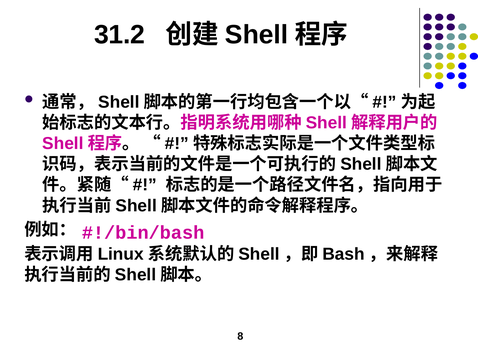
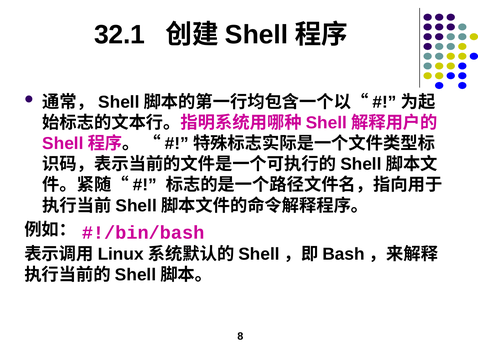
31.2: 31.2 -> 32.1
